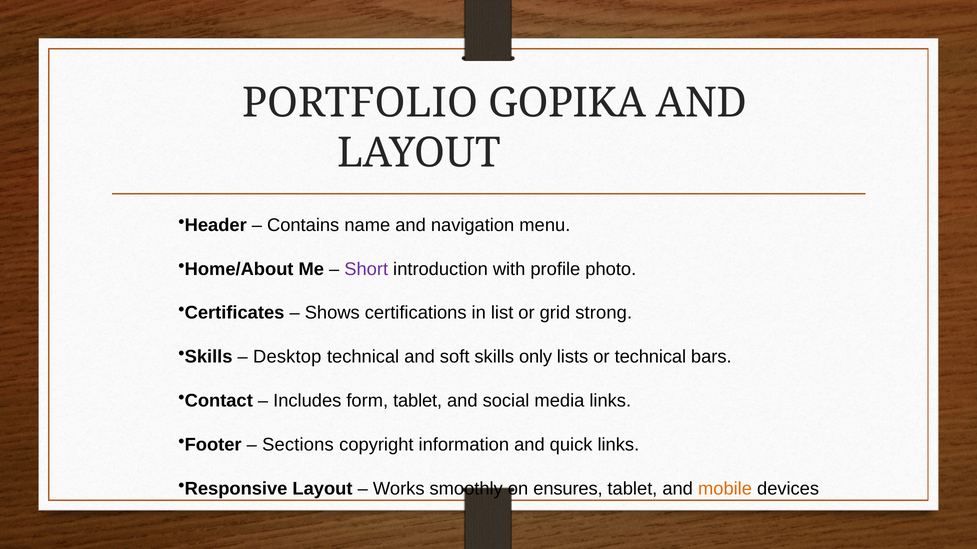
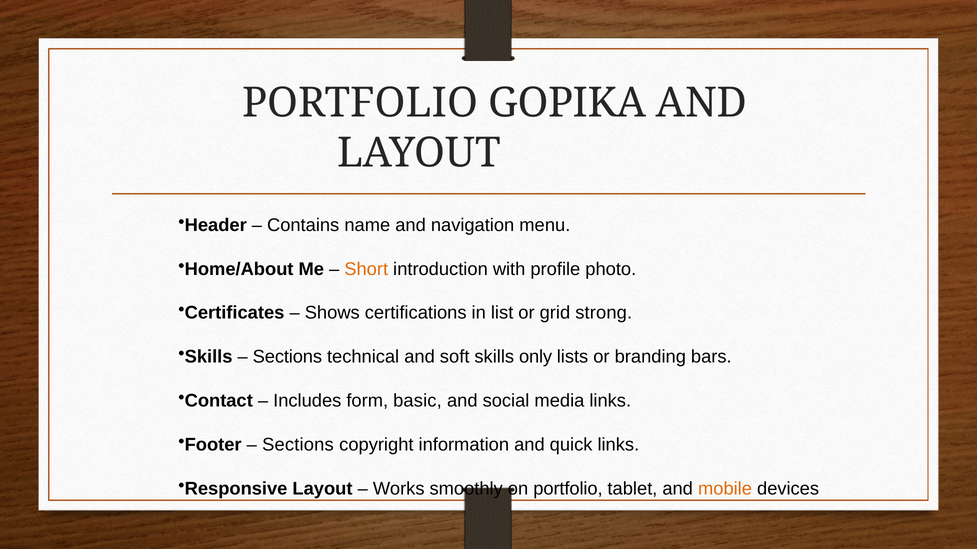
Short colour: purple -> orange
Desktop at (287, 357): Desktop -> Sections
or technical: technical -> branding
form tablet: tablet -> basic
on ensures: ensures -> portfolio
